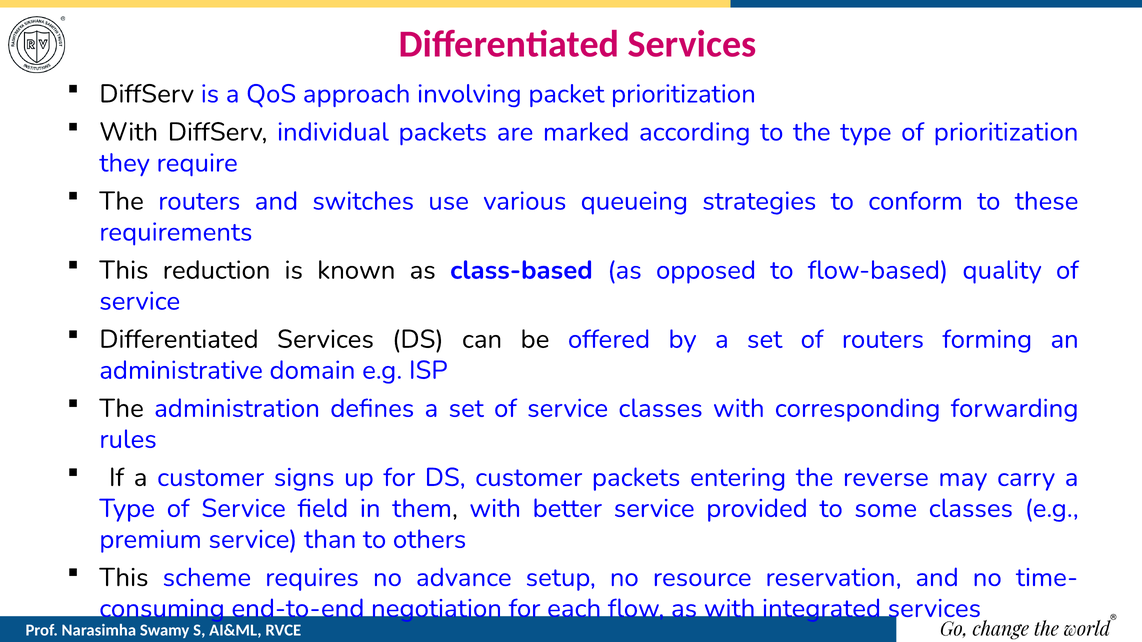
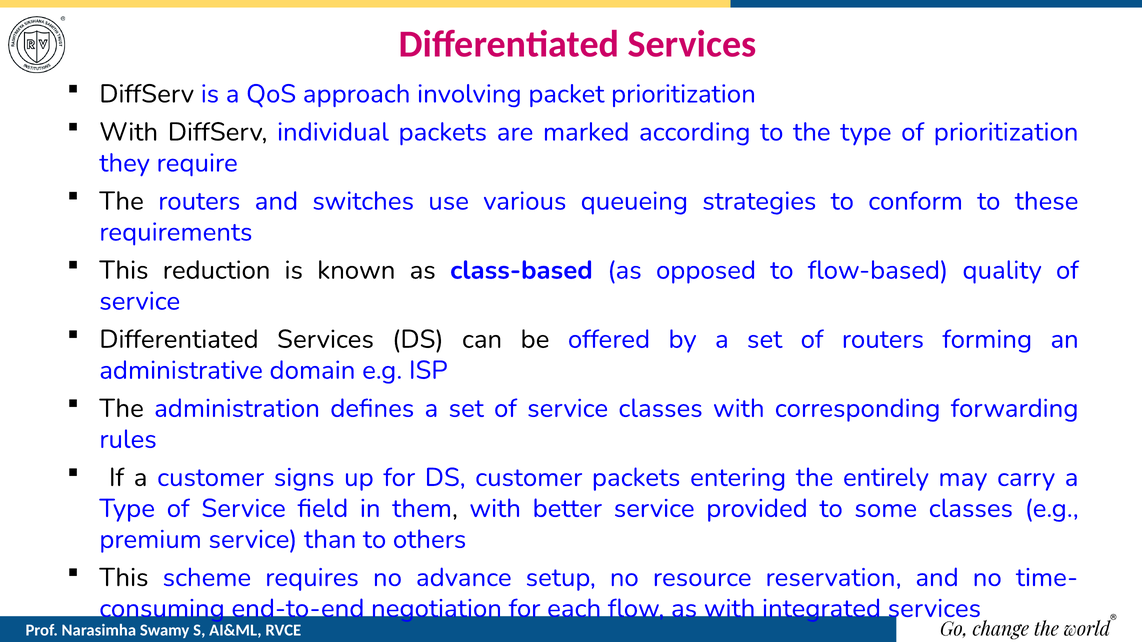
reverse: reverse -> entirely
